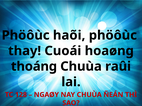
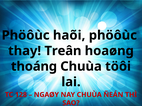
Cuoái: Cuoái -> Treân
raûi: raûi -> töôi
